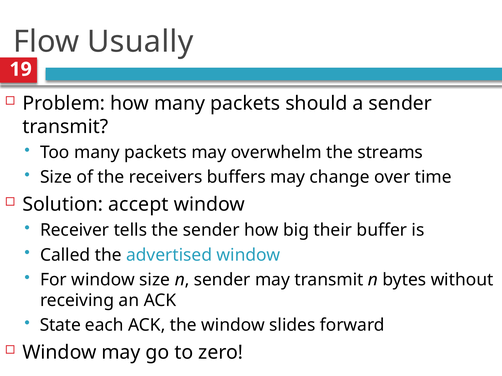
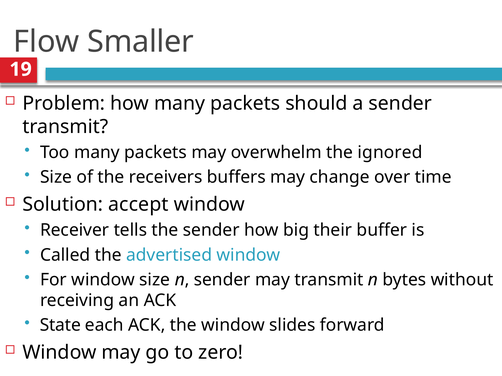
Usually: Usually -> Smaller
streams: streams -> ignored
